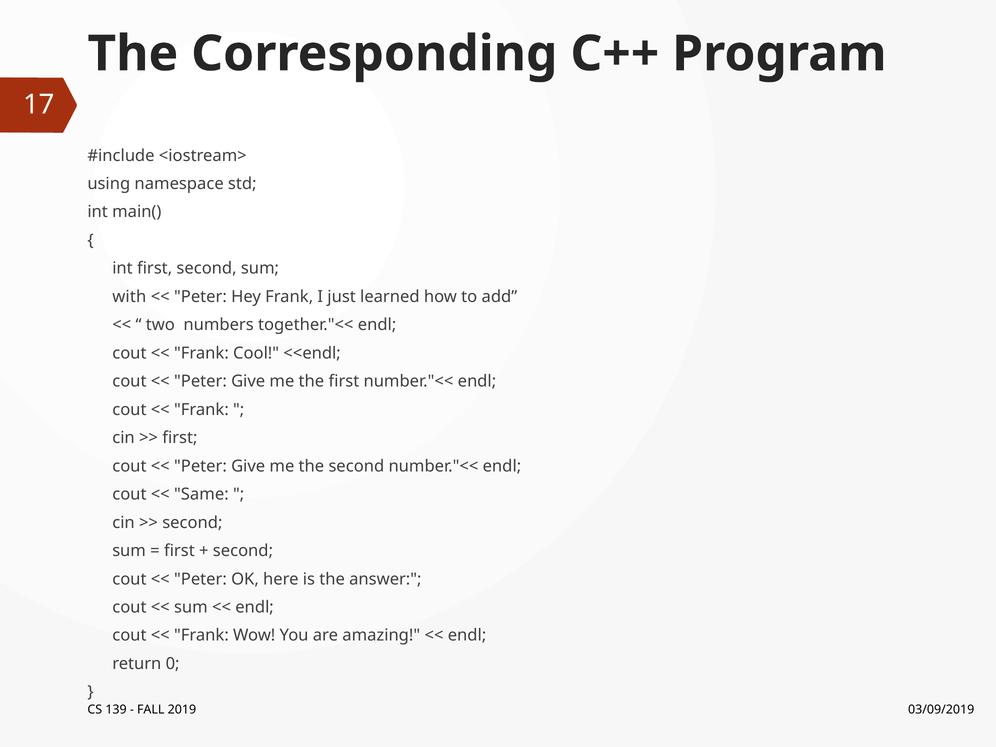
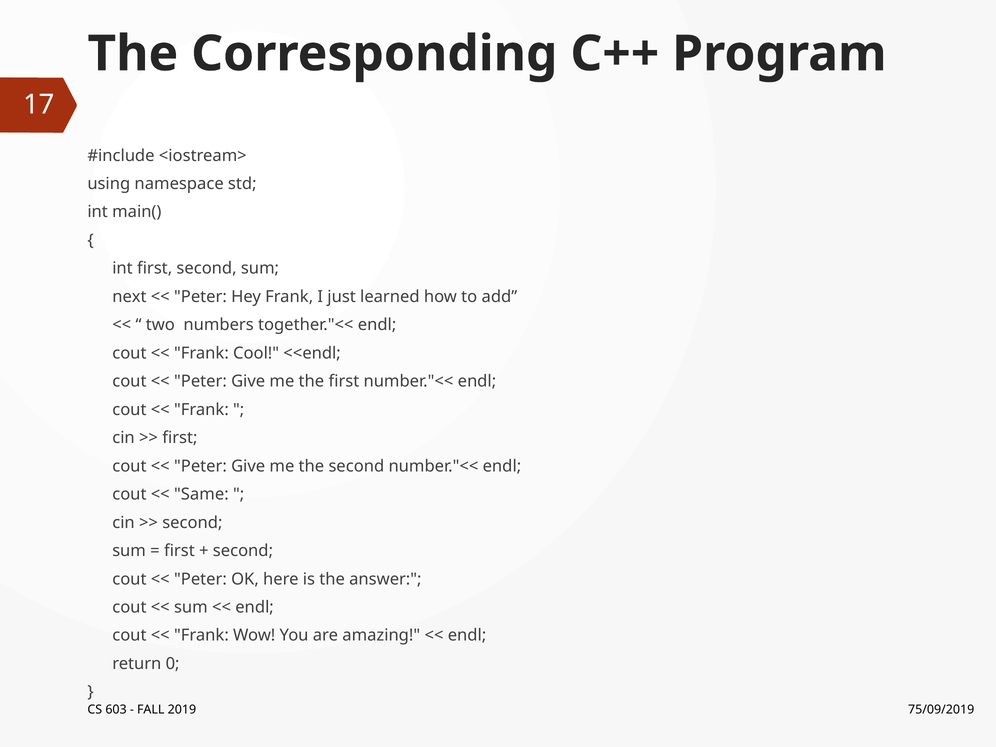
with: with -> next
139: 139 -> 603
03/09/2019: 03/09/2019 -> 75/09/2019
